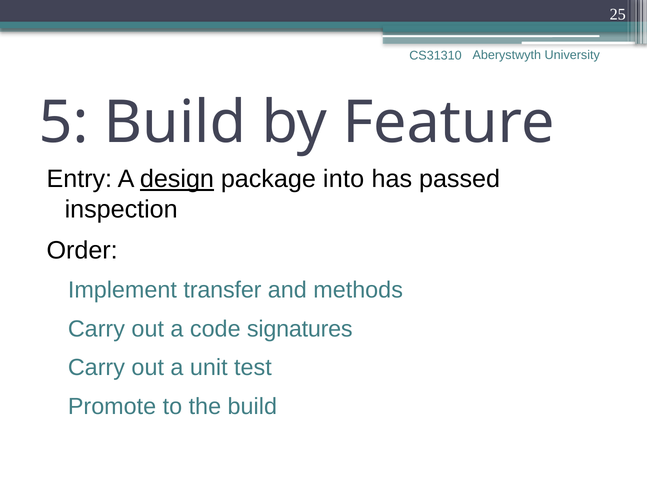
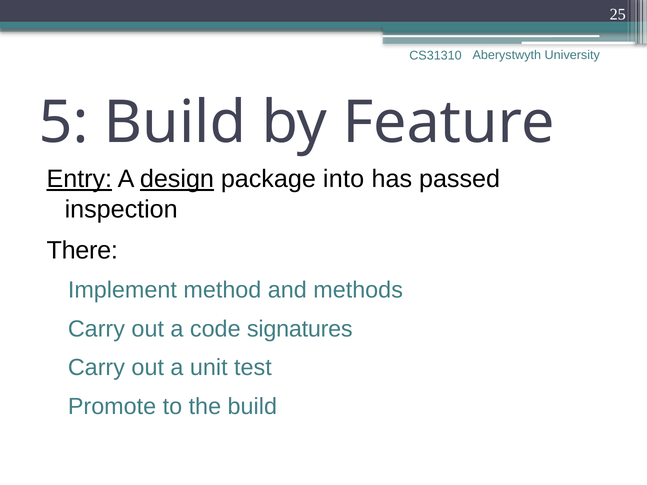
Entry underline: none -> present
Order: Order -> There
transfer: transfer -> method
